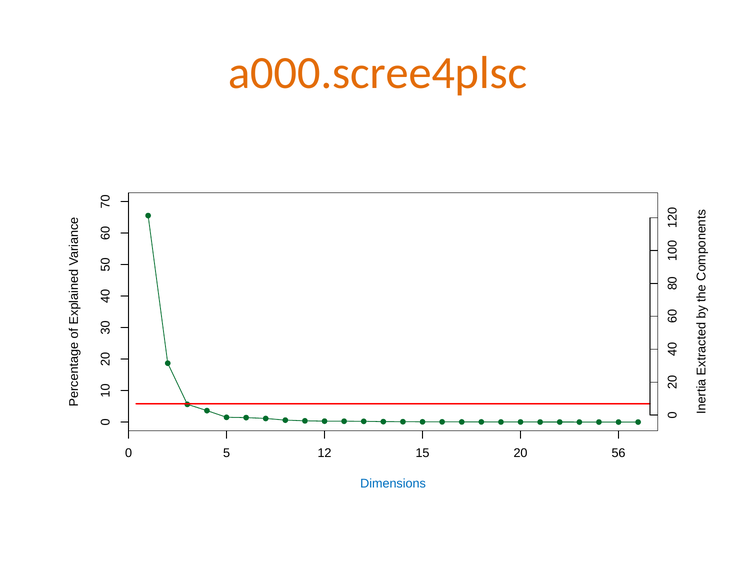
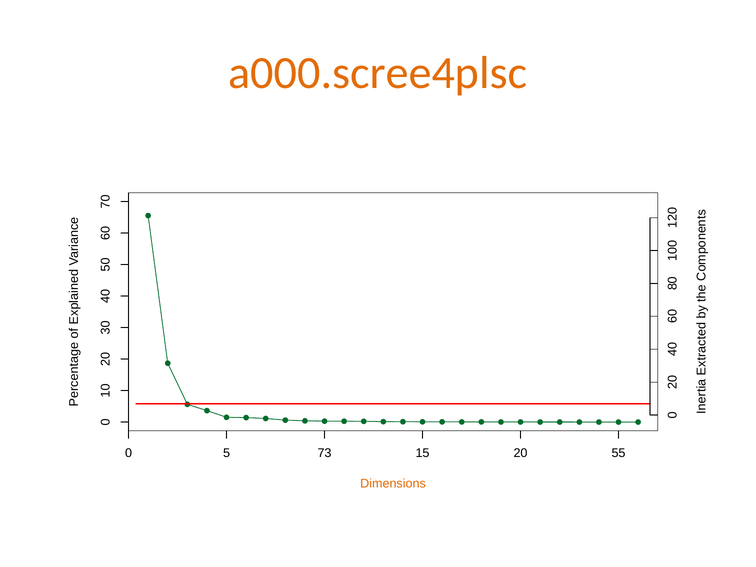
12: 12 -> 73
56: 56 -> 55
Dimensions colour: blue -> orange
